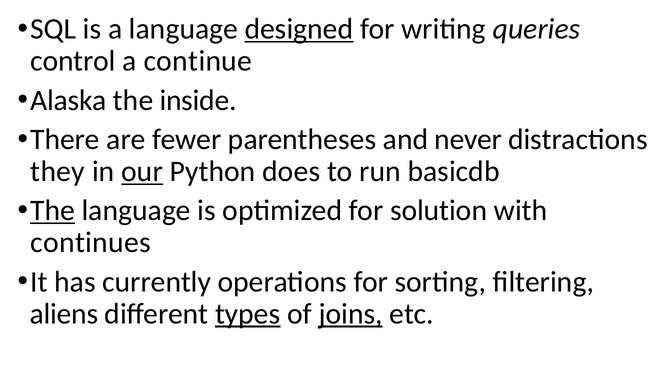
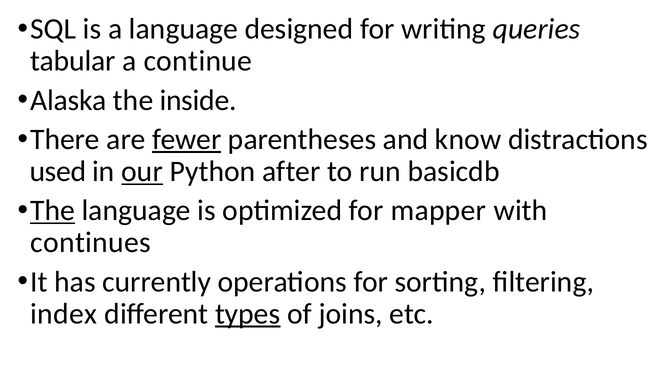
designed underline: present -> none
control: control -> tabular
fewer underline: none -> present
never: never -> know
they: they -> used
does: does -> after
solution: solution -> mapper
aliens: aliens -> index
joins underline: present -> none
